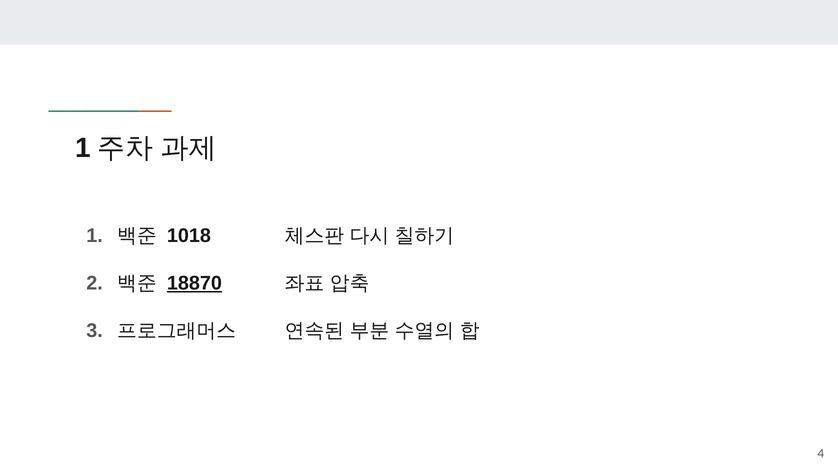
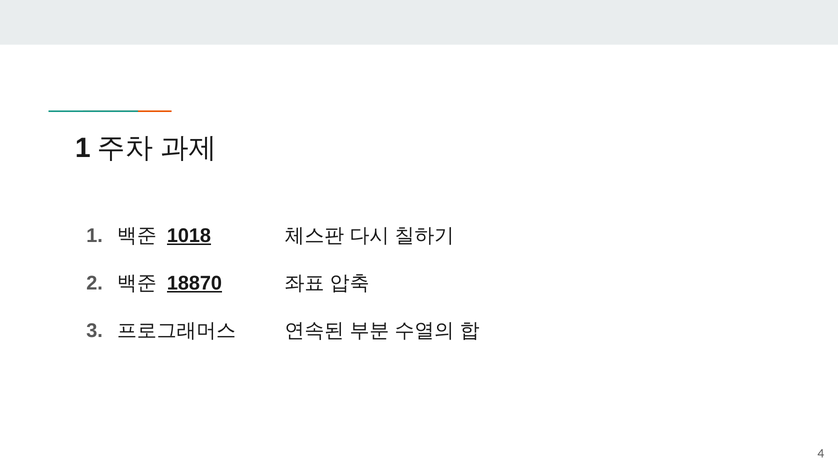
1018 underline: none -> present
